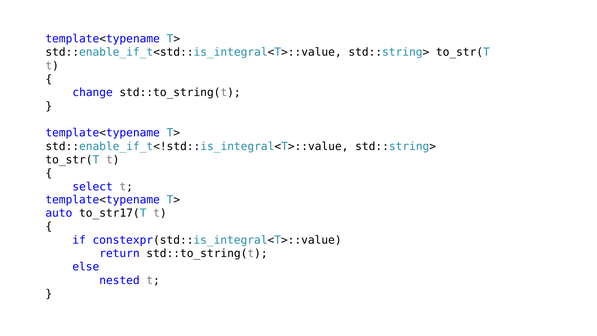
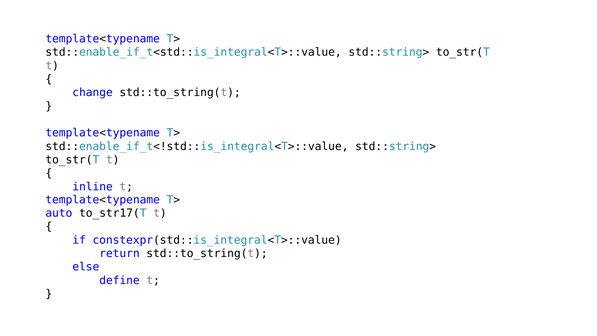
select: select -> inline
nested: nested -> define
